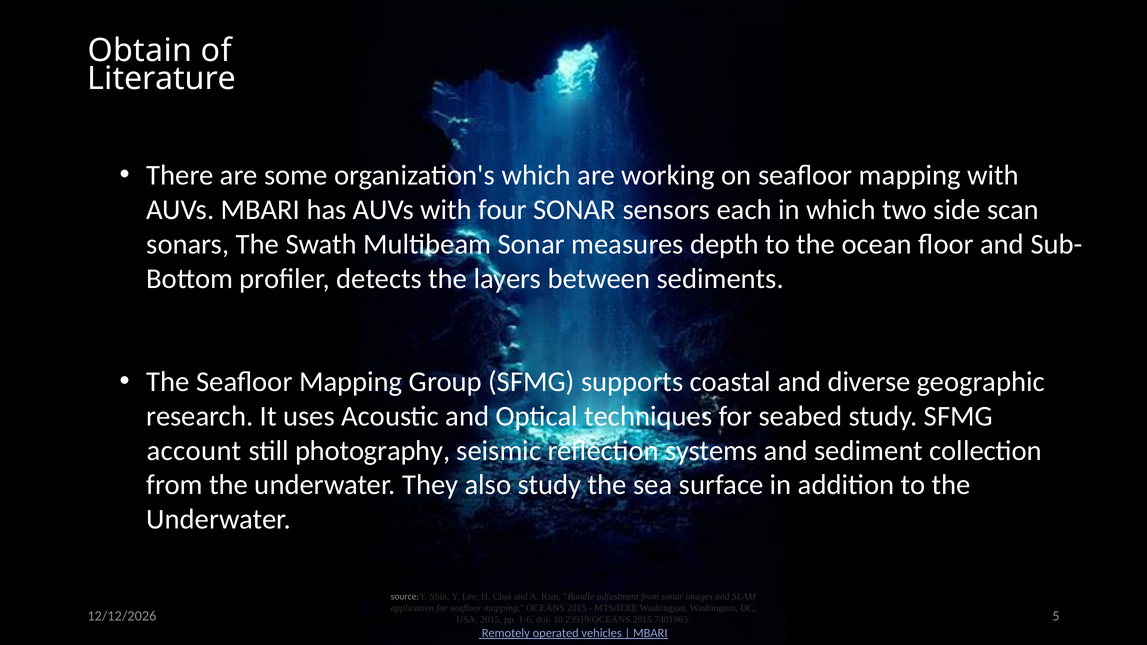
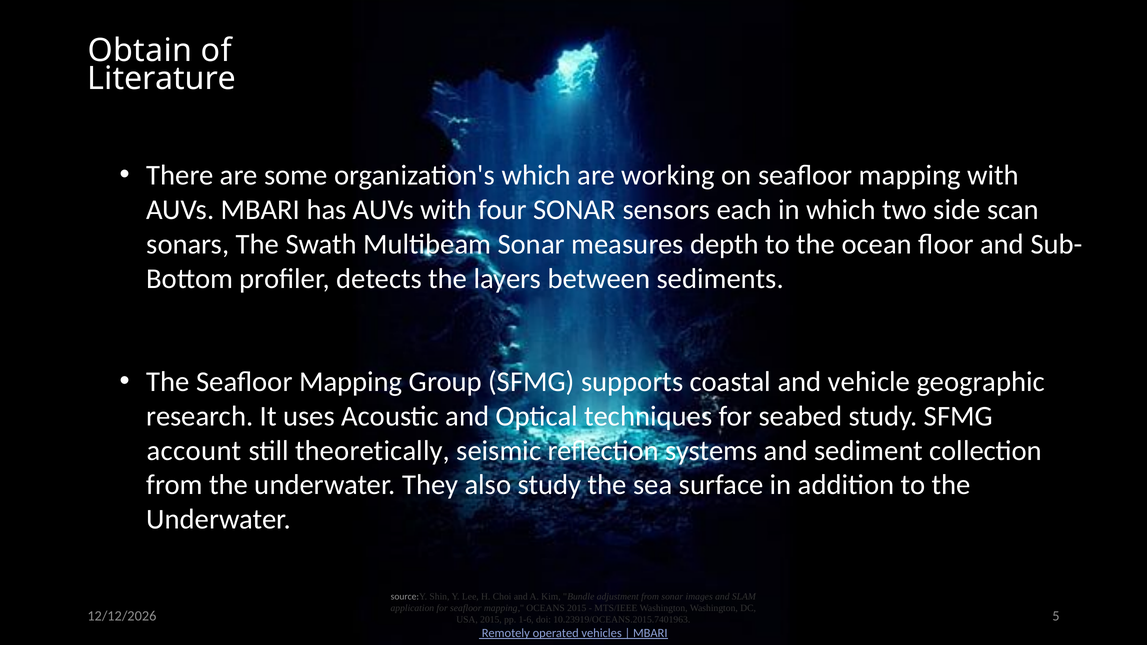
diverse: diverse -> vehicle
photography: photography -> theoretically
